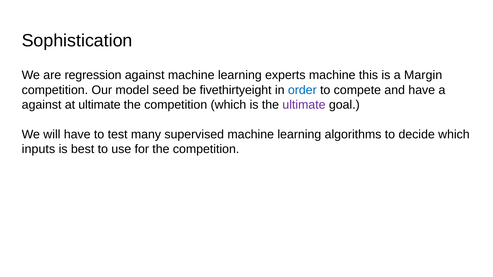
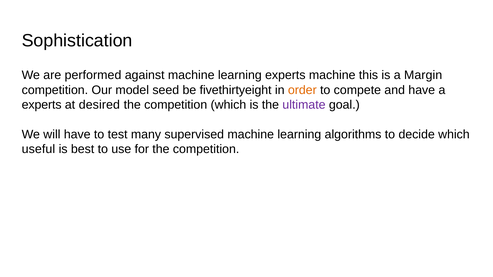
regression: regression -> performed
order colour: blue -> orange
against at (42, 105): against -> experts
at ultimate: ultimate -> desired
inputs: inputs -> useful
